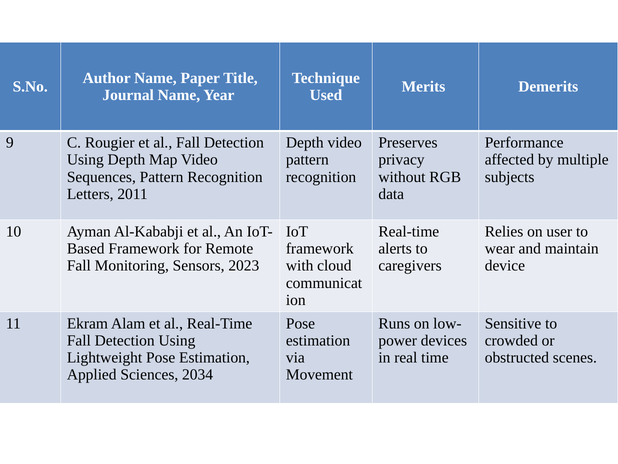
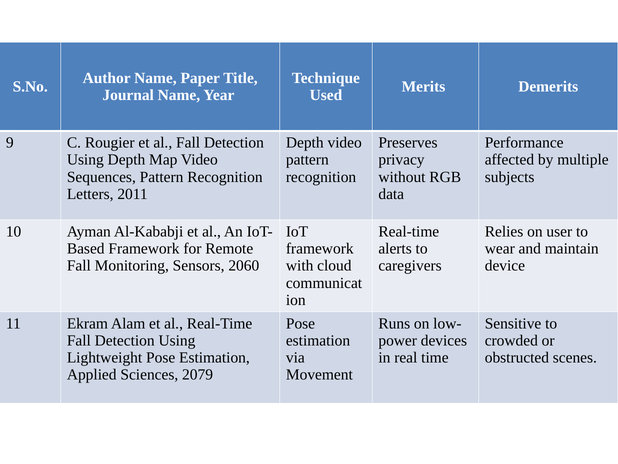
2023: 2023 -> 2060
2034: 2034 -> 2079
